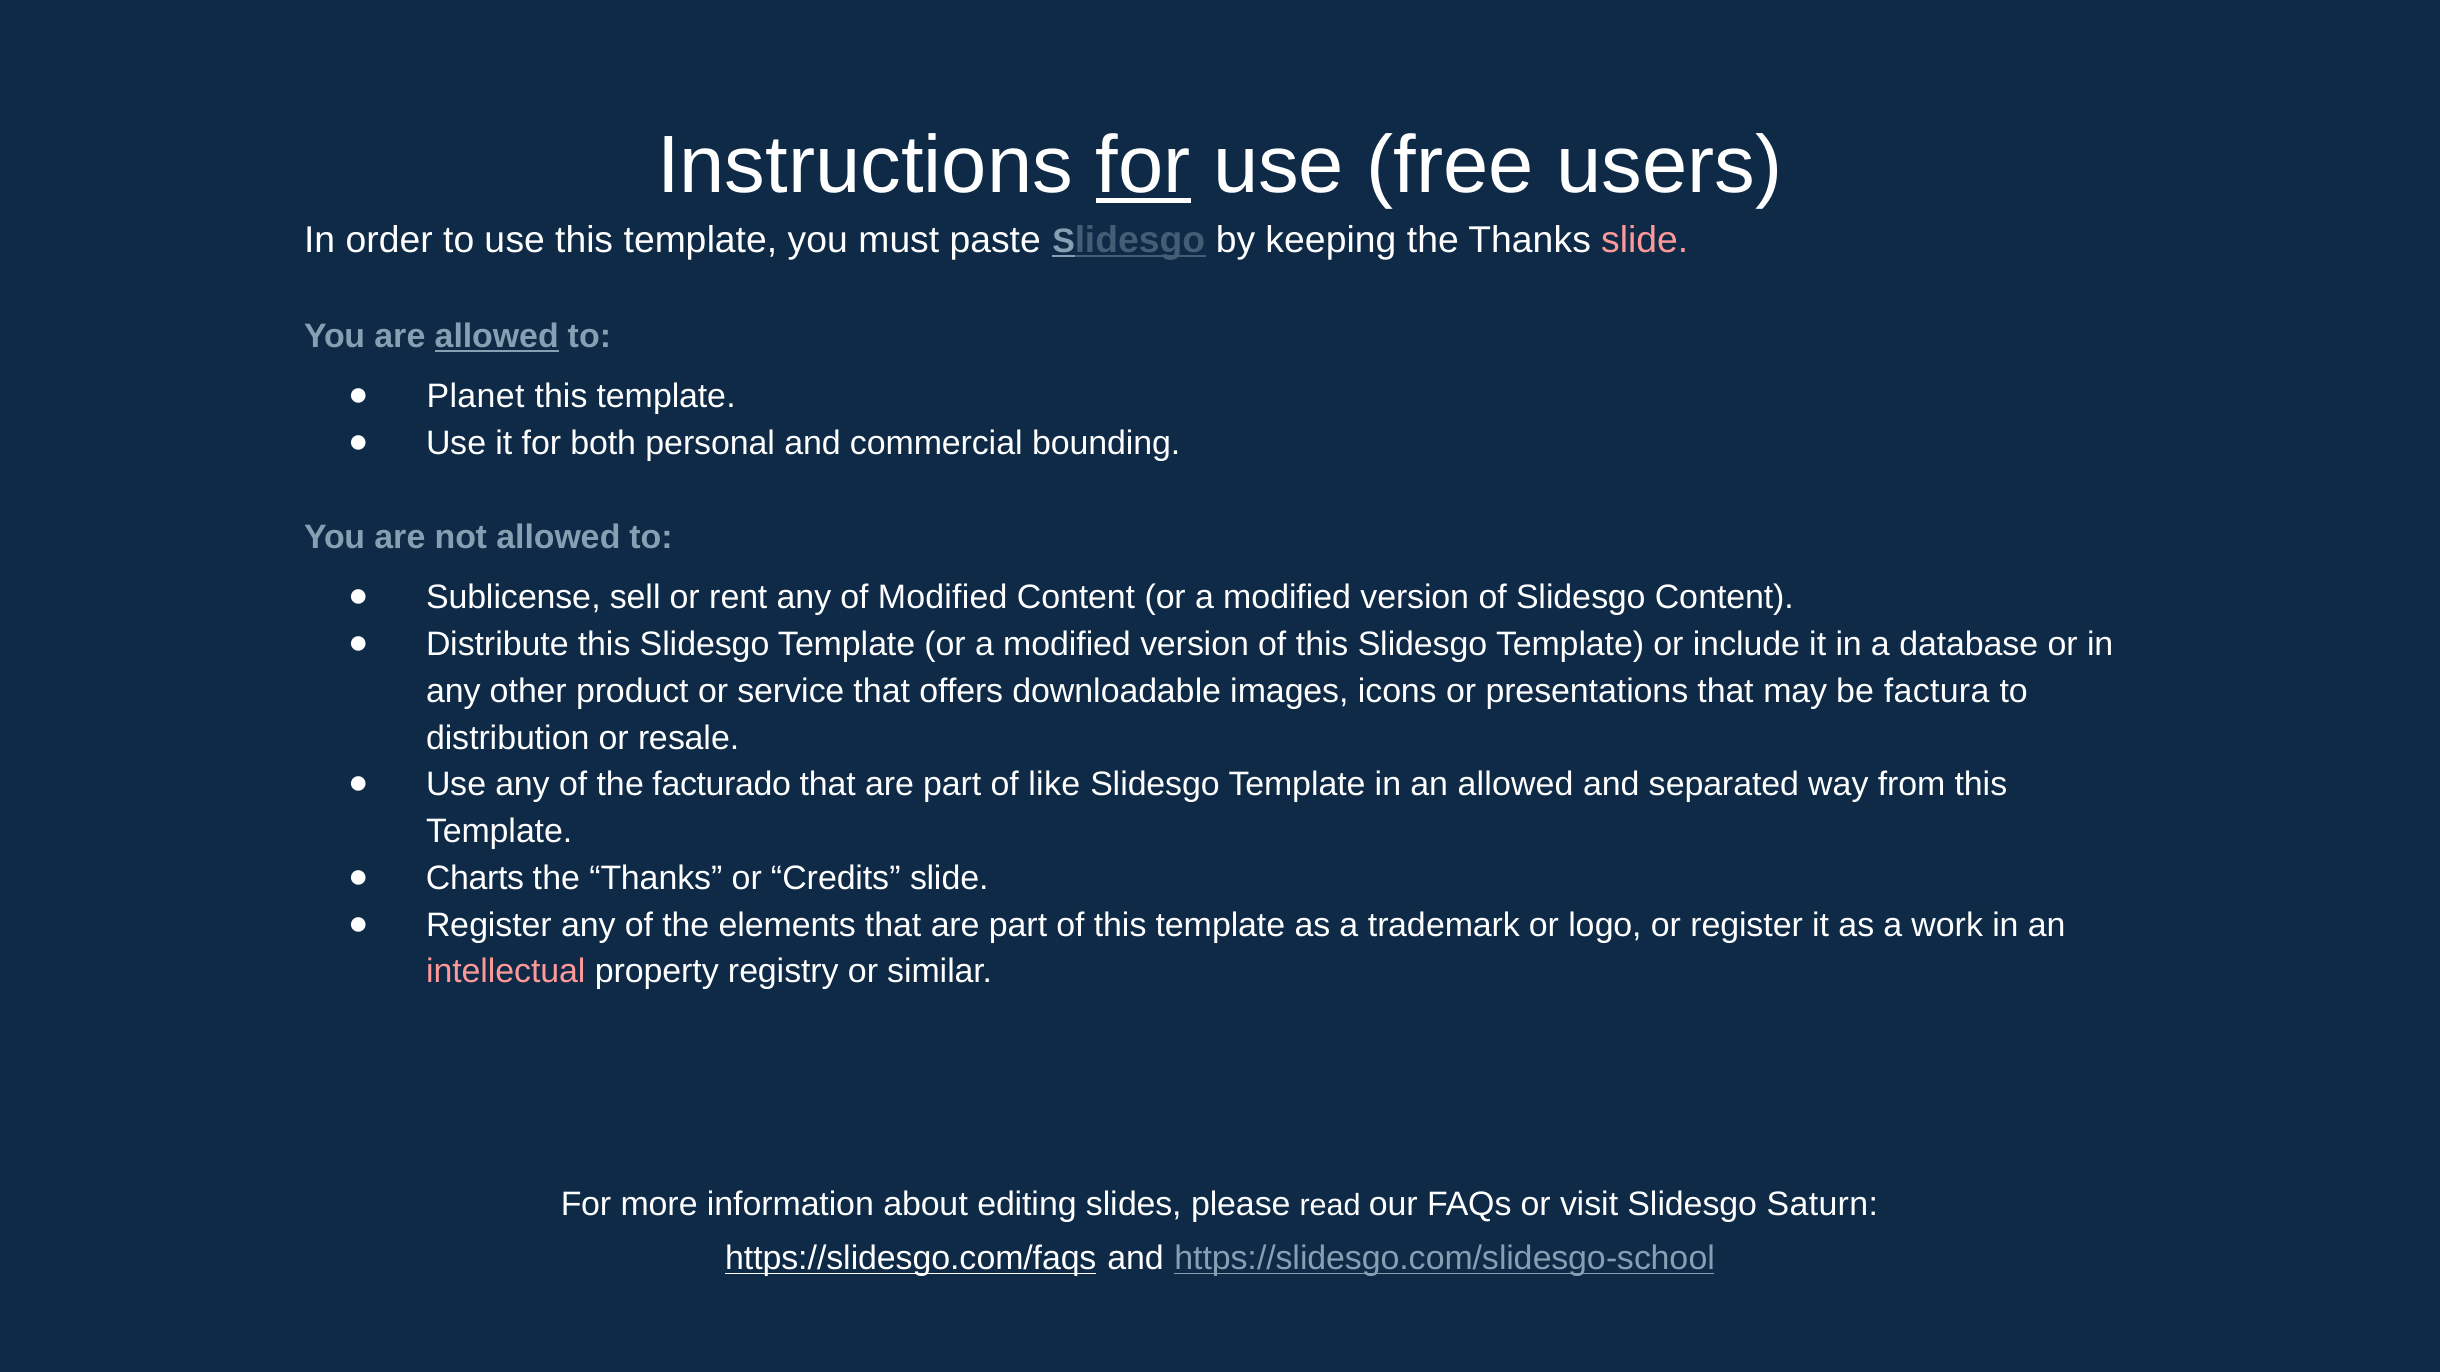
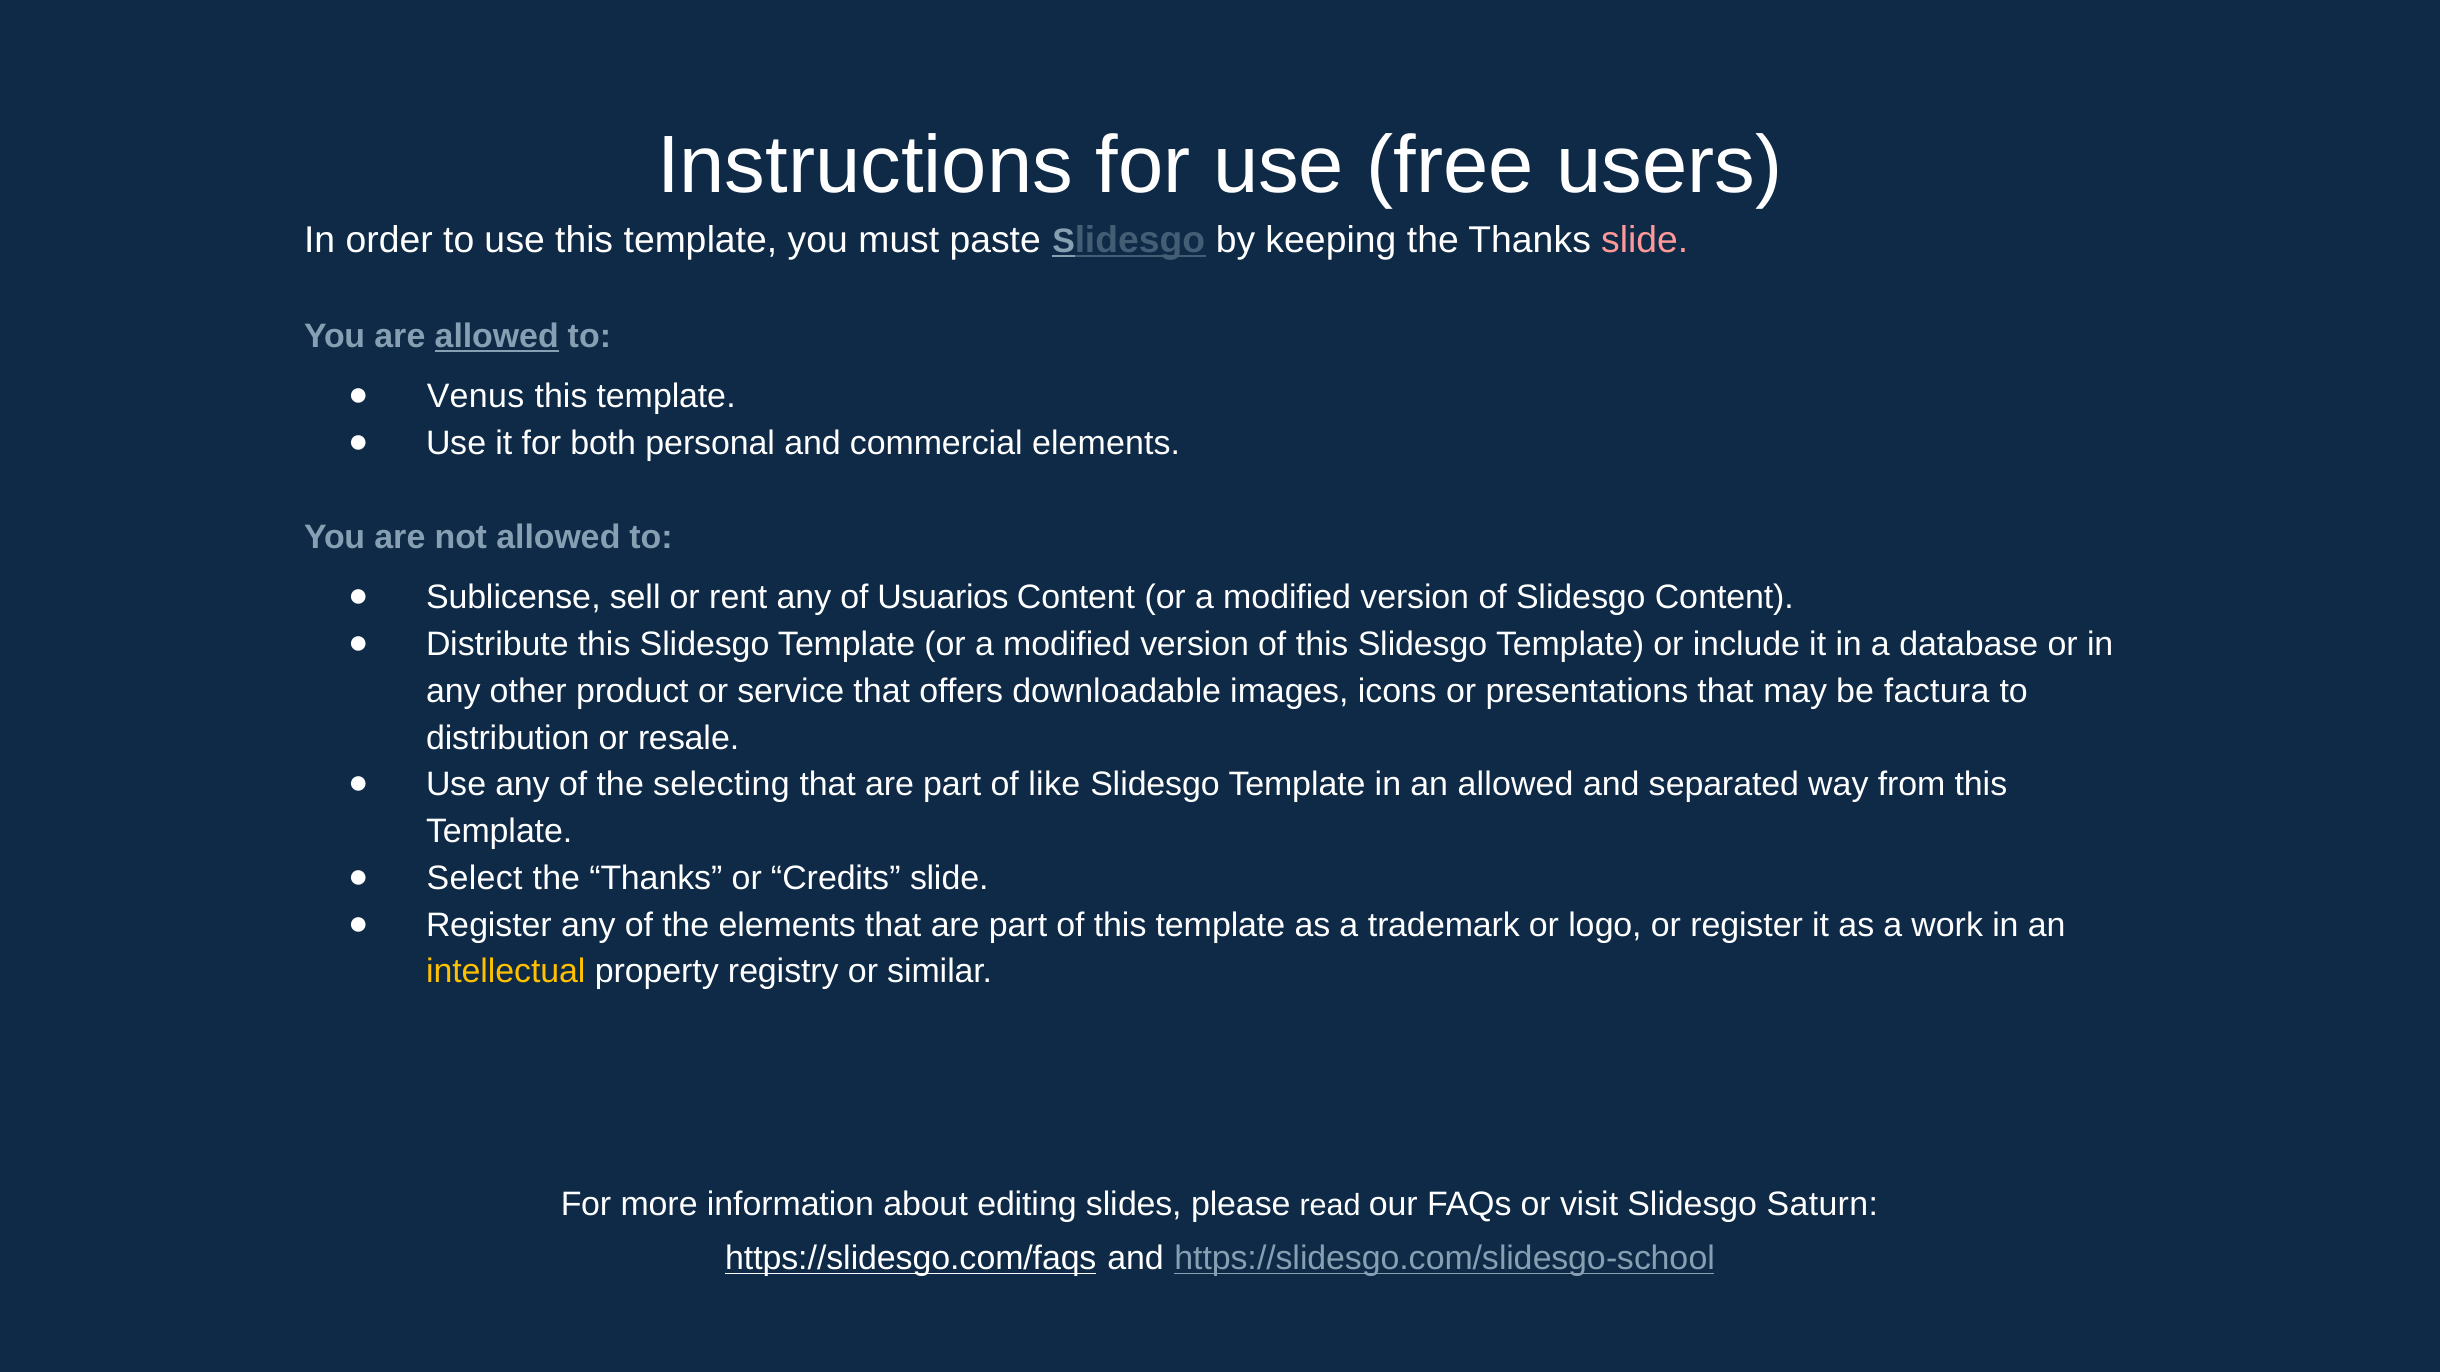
for at (1143, 165) underline: present -> none
Planet: Planet -> Venus
commercial bounding: bounding -> elements
of Modified: Modified -> Usuarios
facturado: facturado -> selecting
Charts: Charts -> Select
intellectual colour: pink -> yellow
